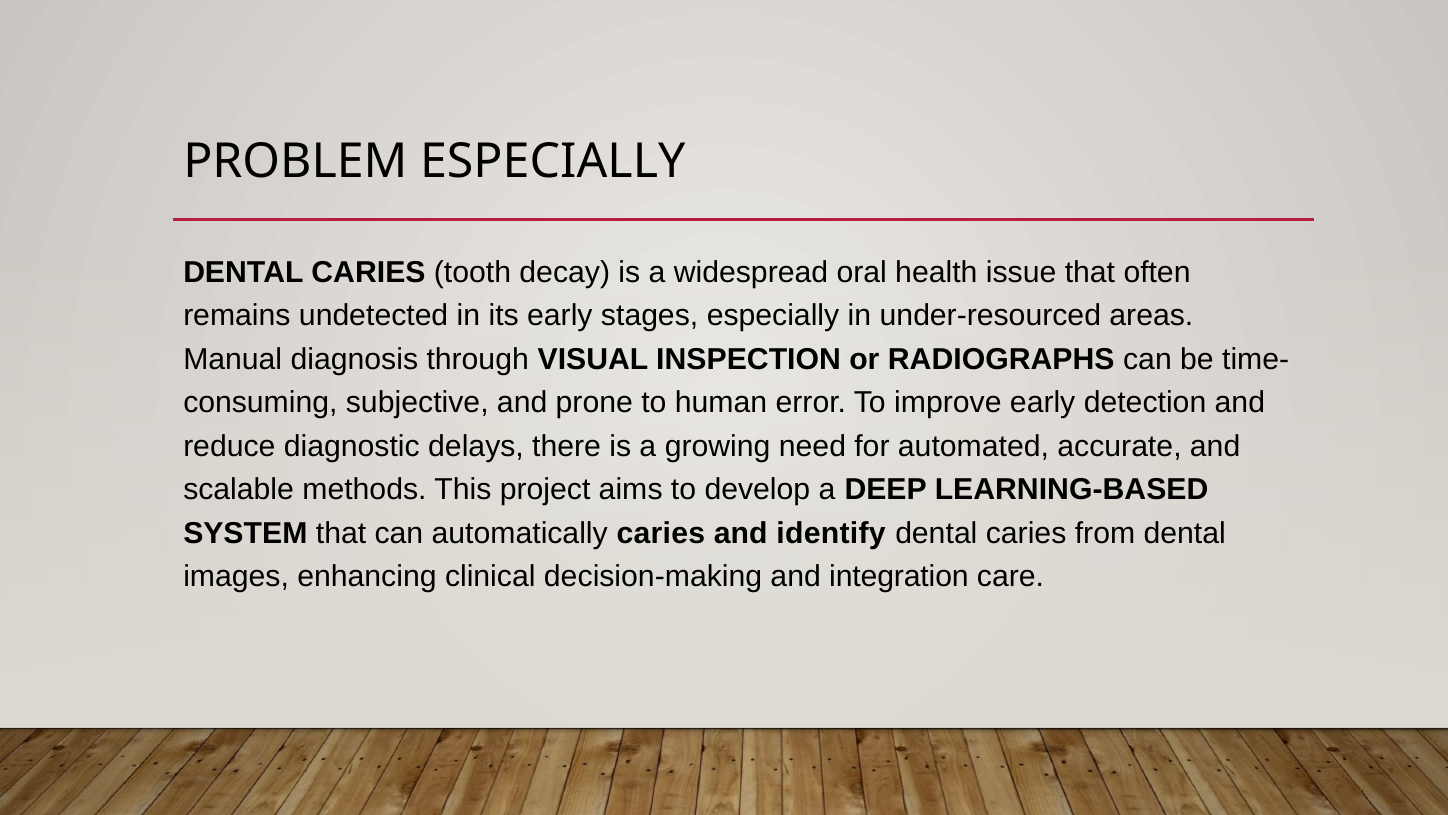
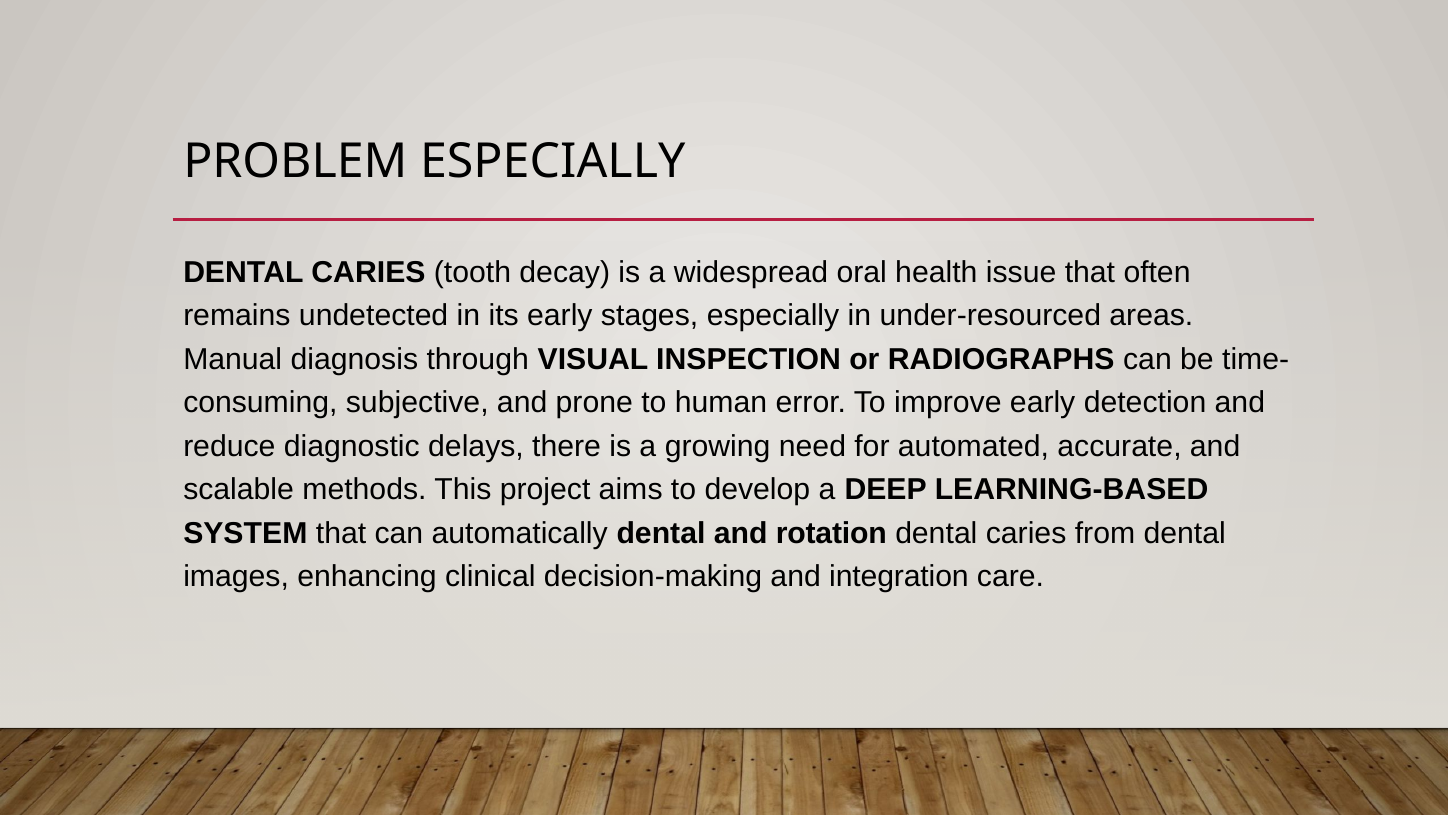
automatically caries: caries -> dental
identify: identify -> rotation
